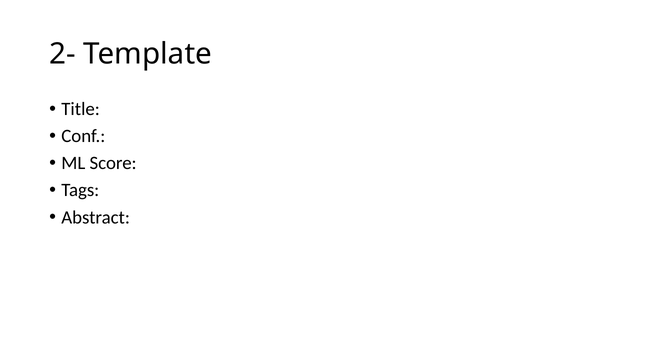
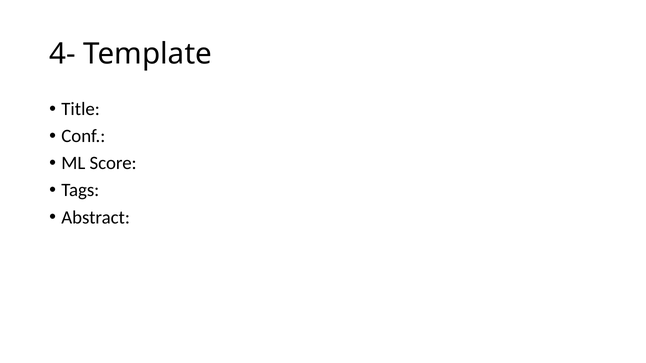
2-: 2- -> 4-
